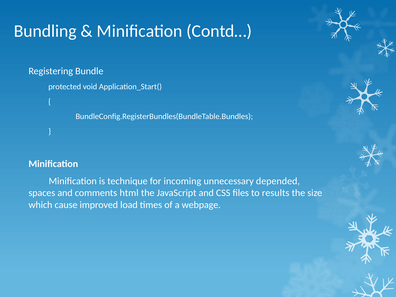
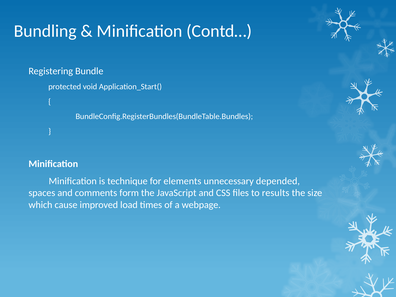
incoming: incoming -> elements
html: html -> form
